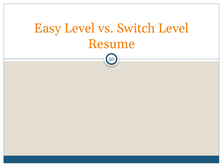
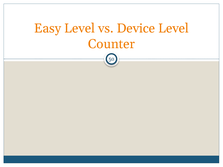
Switch: Switch -> Device
Resume: Resume -> Counter
